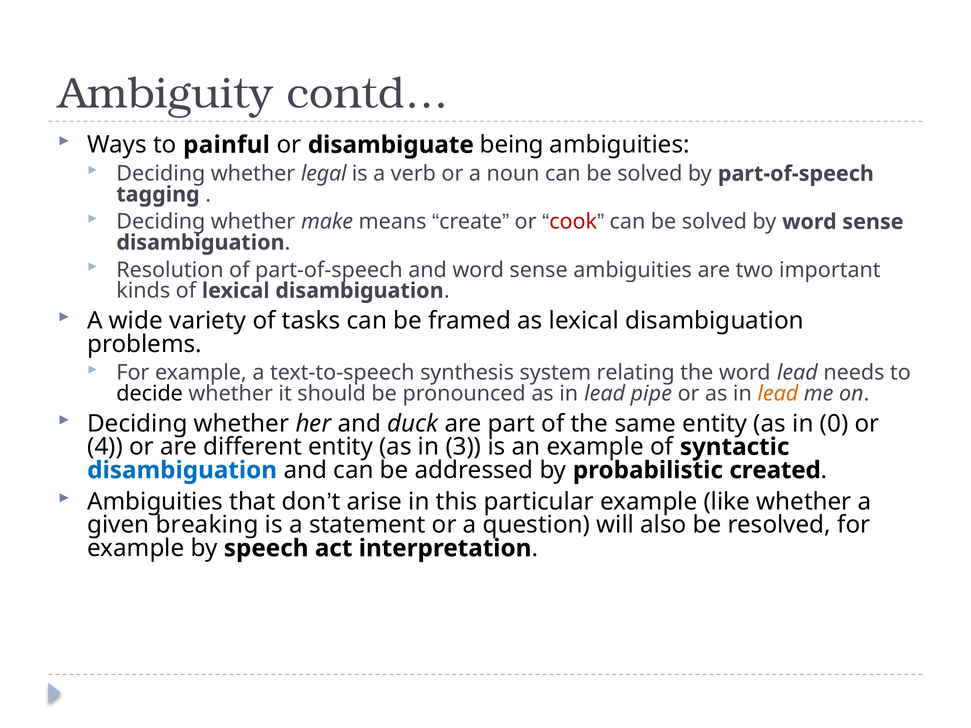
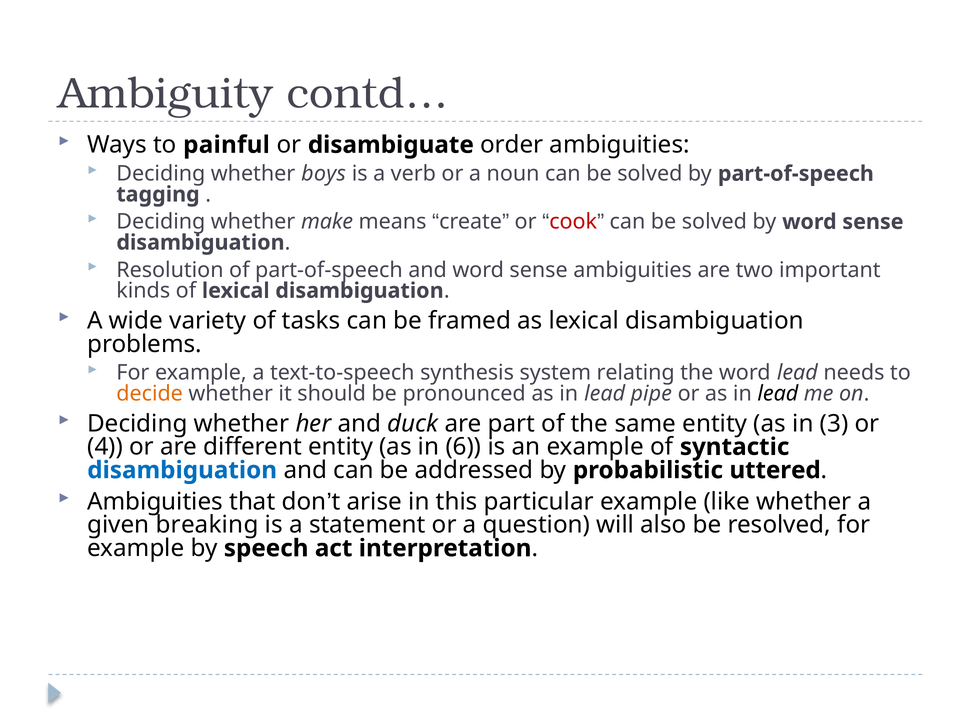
being: being -> order
legal: legal -> boys
decide colour: black -> orange
lead at (778, 394) colour: orange -> black
0: 0 -> 3
3: 3 -> 6
created: created -> uttered
